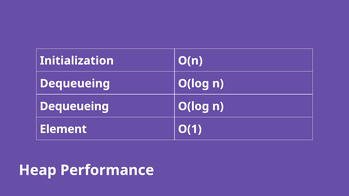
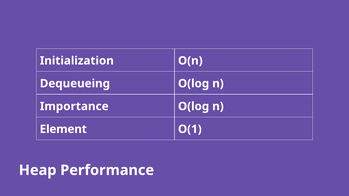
Dequeueing at (74, 106): Dequeueing -> Importance
